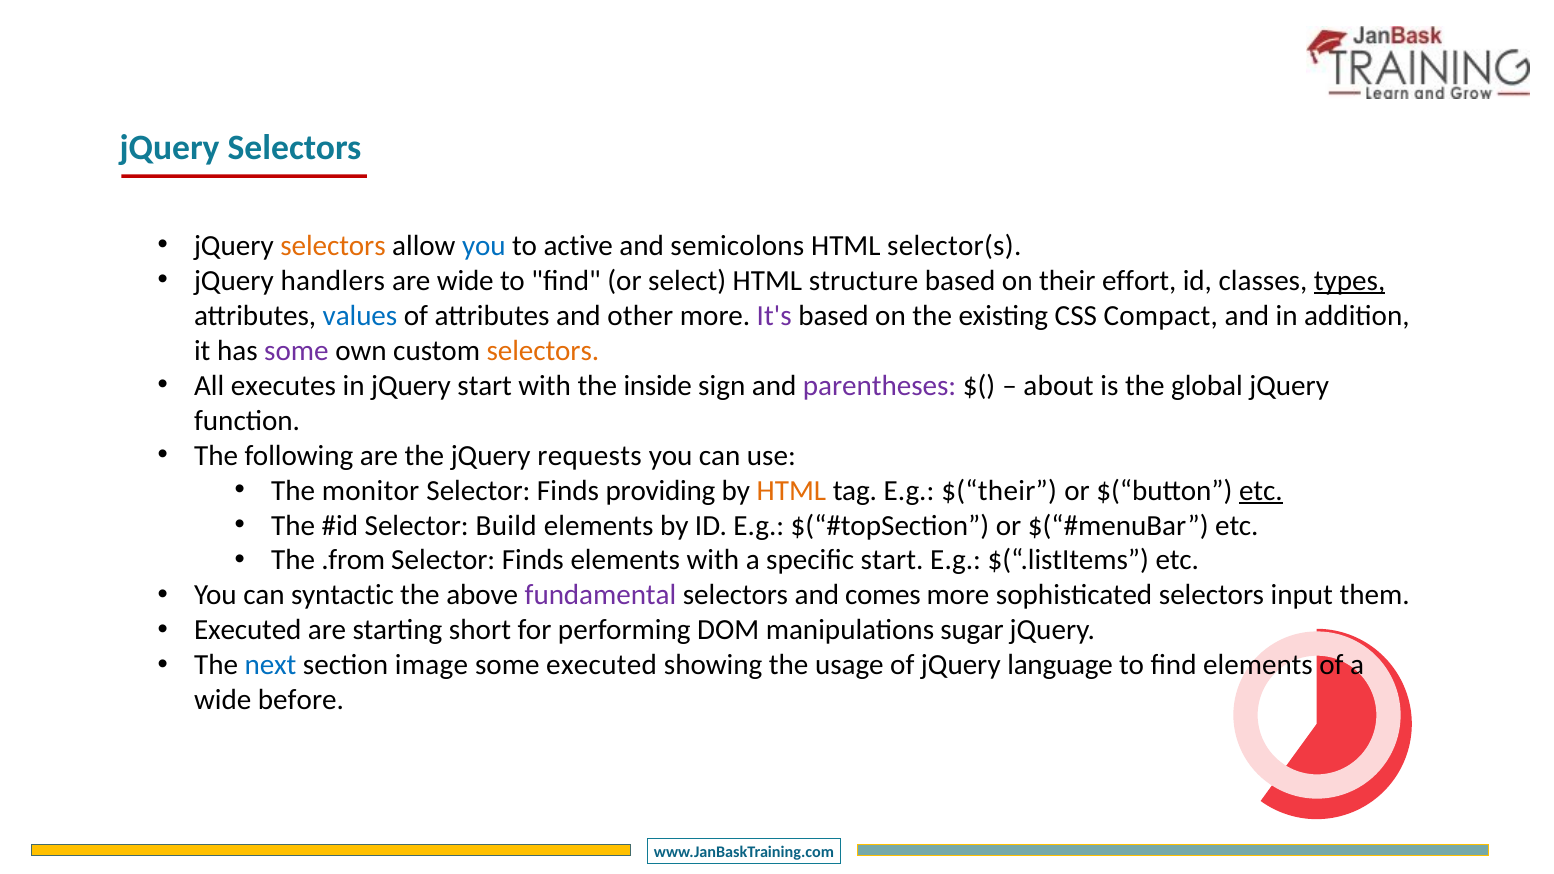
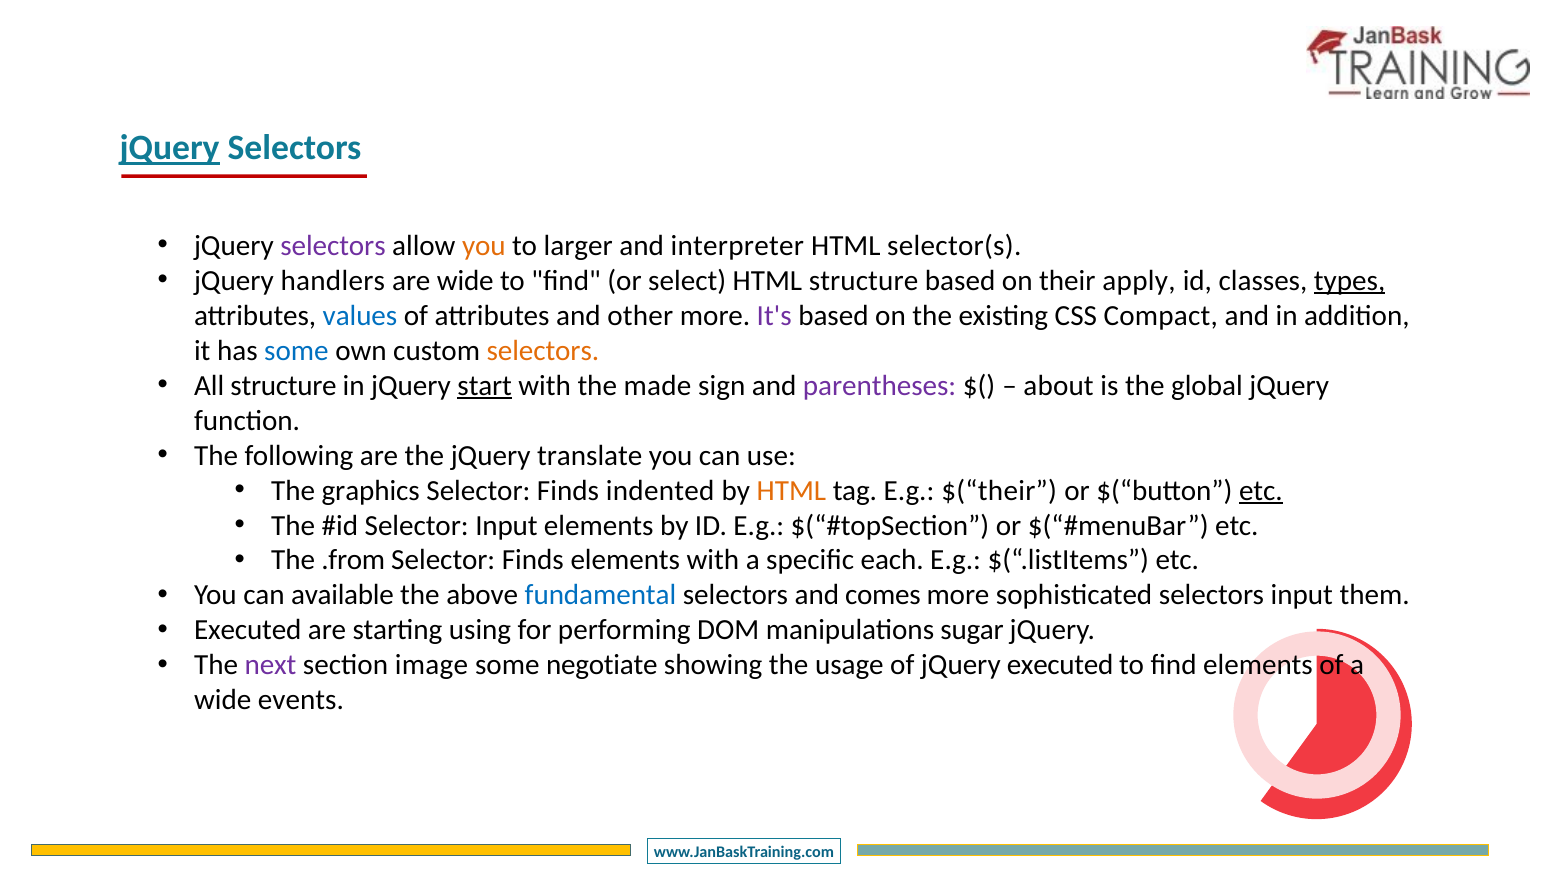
jQuery at (170, 148) underline: none -> present
selectors at (333, 246) colour: orange -> purple
you at (484, 246) colour: blue -> orange
active: active -> larger
semicolons: semicolons -> interpreter
effort: effort -> apply
some at (296, 351) colour: purple -> blue
All executes: executes -> structure
start at (485, 386) underline: none -> present
inside: inside -> made
requests: requests -> translate
monitor: monitor -> graphics
providing: providing -> indented
Selector Build: Build -> Input
specific start: start -> each
syntactic: syntactic -> available
fundamental colour: purple -> blue
short: short -> using
next colour: blue -> purple
some executed: executed -> negotiate
jQuery language: language -> executed
before: before -> events
